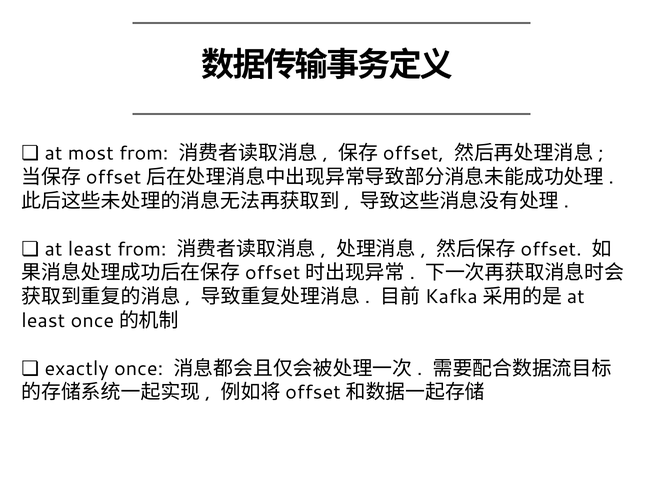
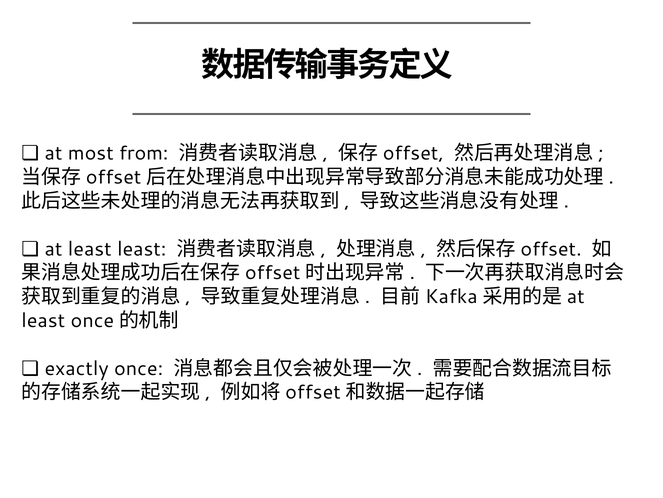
least from: from -> least
